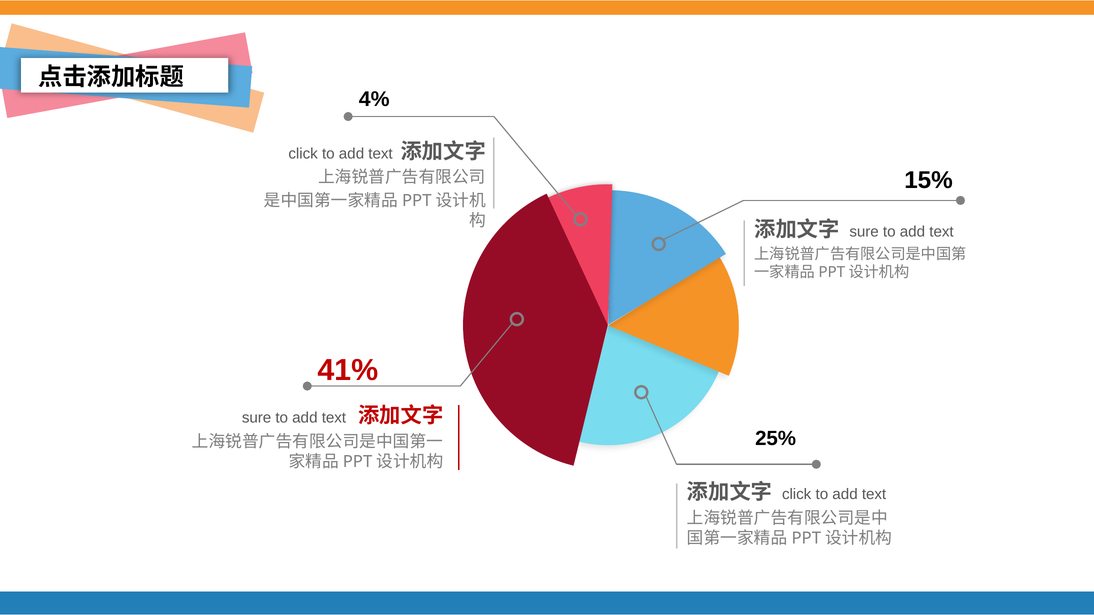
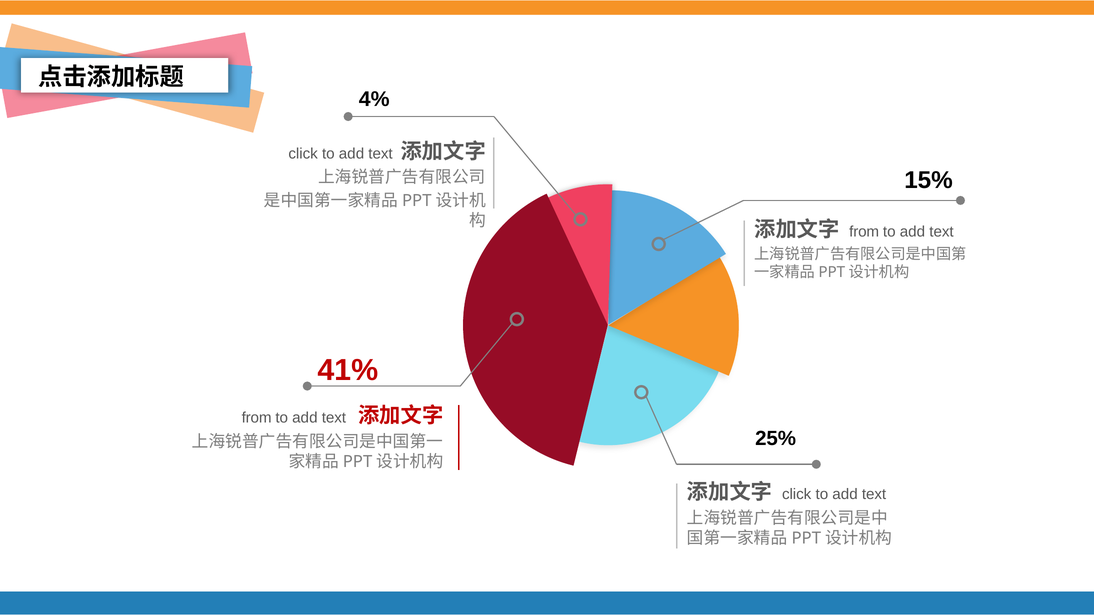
sure at (864, 232): sure -> from
sure at (257, 418): sure -> from
